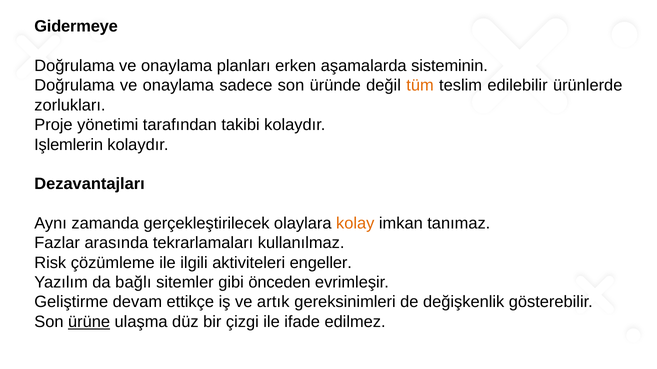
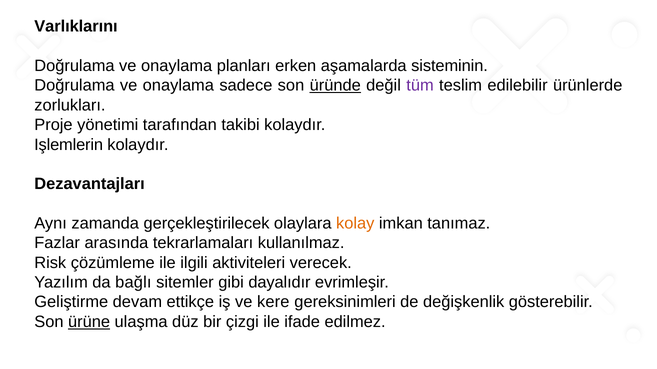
Gidermeye: Gidermeye -> Varlıklarını
üründe underline: none -> present
tüm colour: orange -> purple
engeller: engeller -> verecek
önceden: önceden -> dayalıdır
artık: artık -> kere
